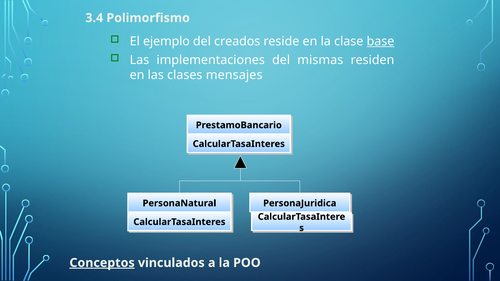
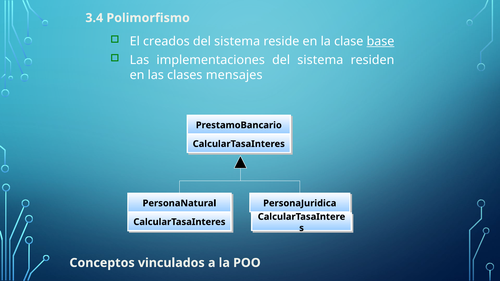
ejemplo: ejemplo -> creados
creados at (237, 41): creados -> sistema
implementaciones del mismas: mismas -> sistema
Conceptos underline: present -> none
